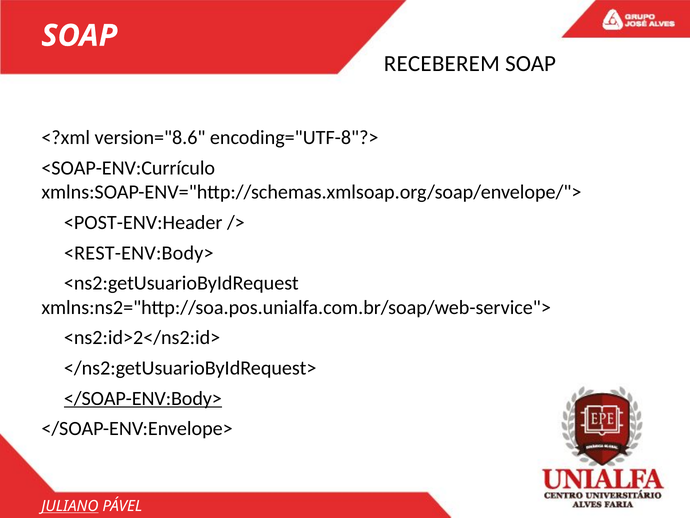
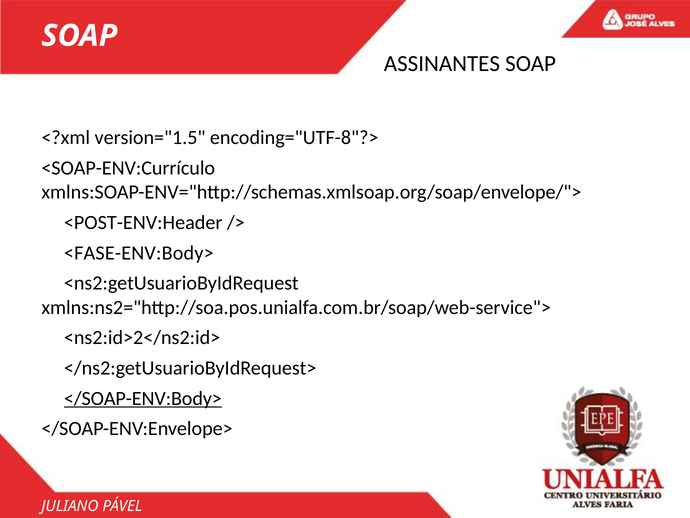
RECEBEREM: RECEBEREM -> ASSINANTES
version="8.6: version="8.6 -> version="1.5
<REST-ENV:Body>: <REST-ENV:Body> -> <FASE-ENV:Body>
JULIANO underline: present -> none
